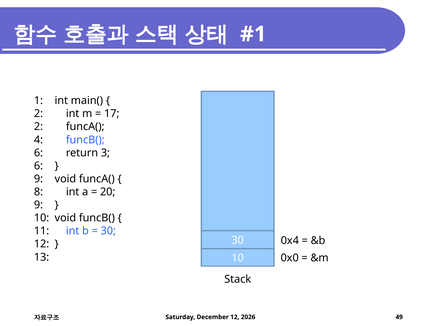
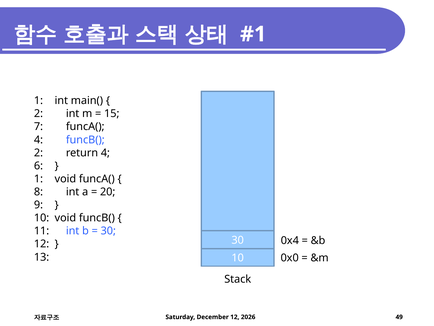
17: 17 -> 15
2 at (38, 127): 2 -> 7
6 at (38, 153): 6 -> 2
return 3: 3 -> 4
9 at (38, 179): 9 -> 1
